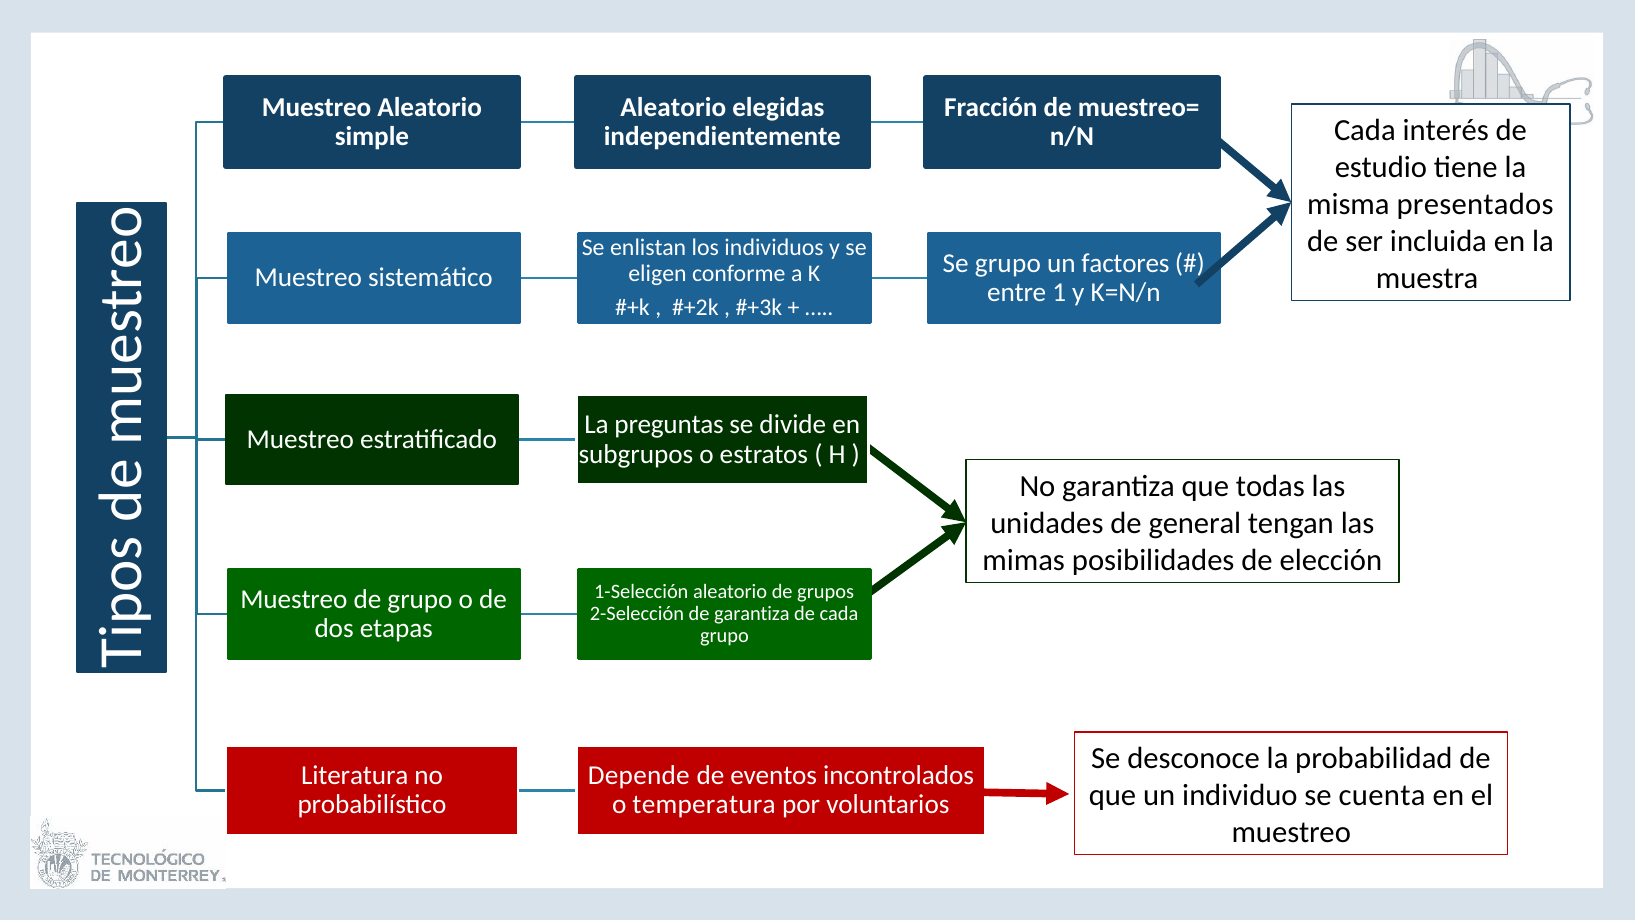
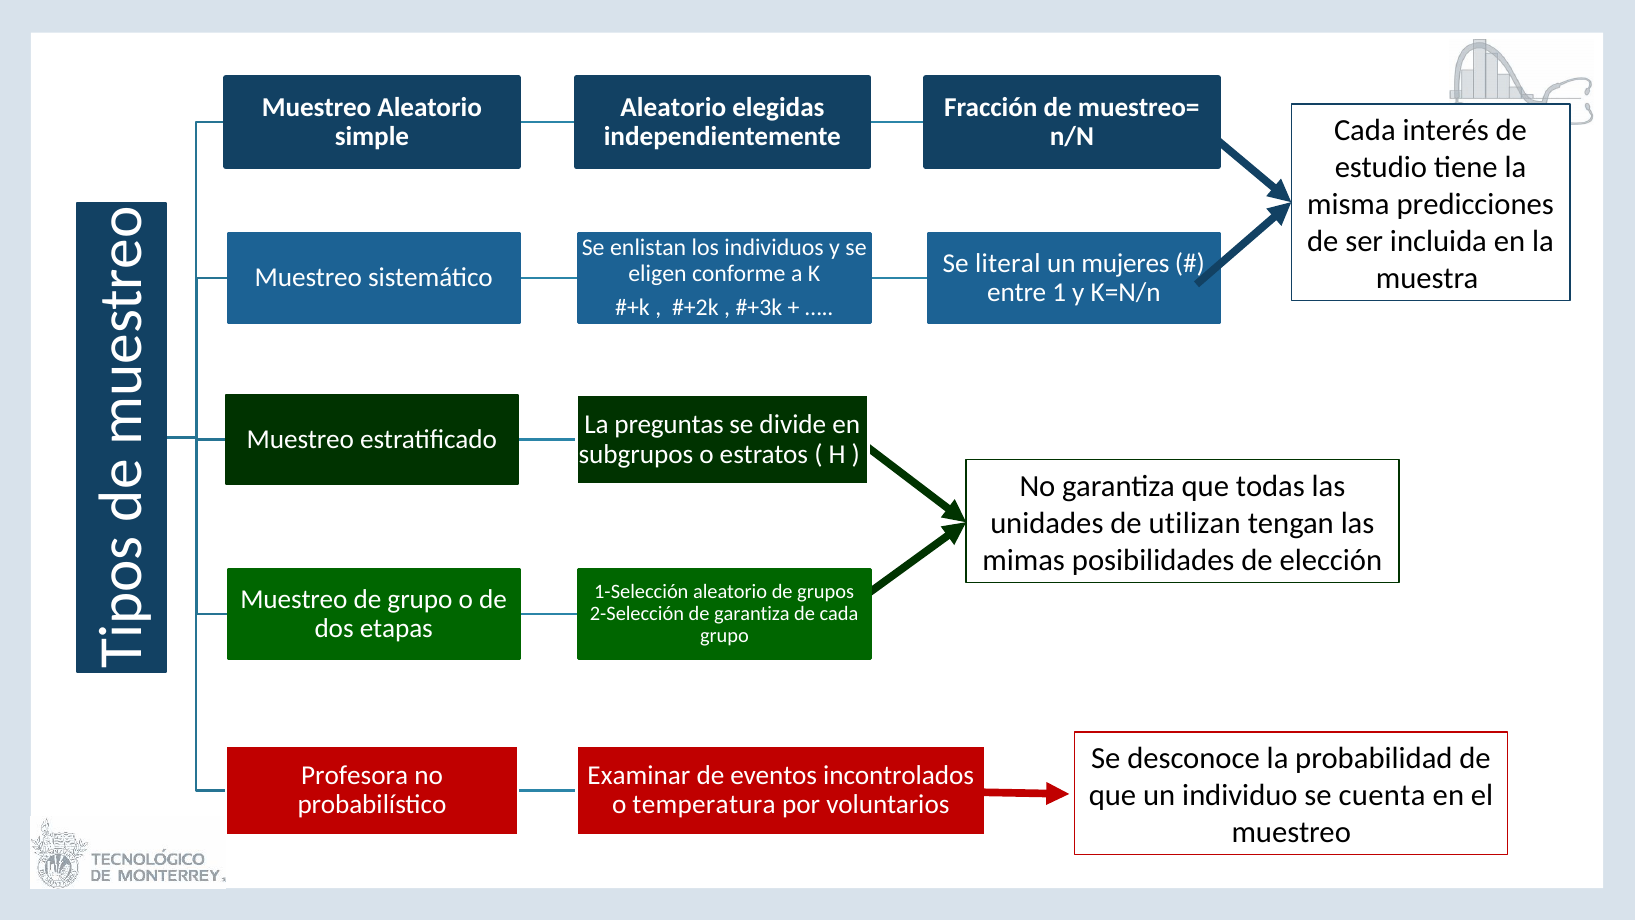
presentados: presentados -> predicciones
Se grupo: grupo -> literal
factores: factores -> mujeres
general: general -> utilizan
Literatura: Literatura -> Profesora
Depende: Depende -> Examinar
